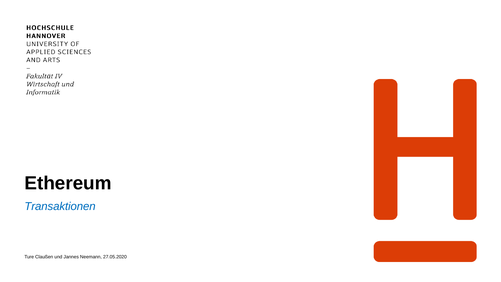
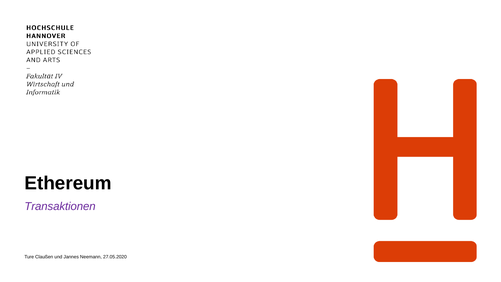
Transaktionen colour: blue -> purple
